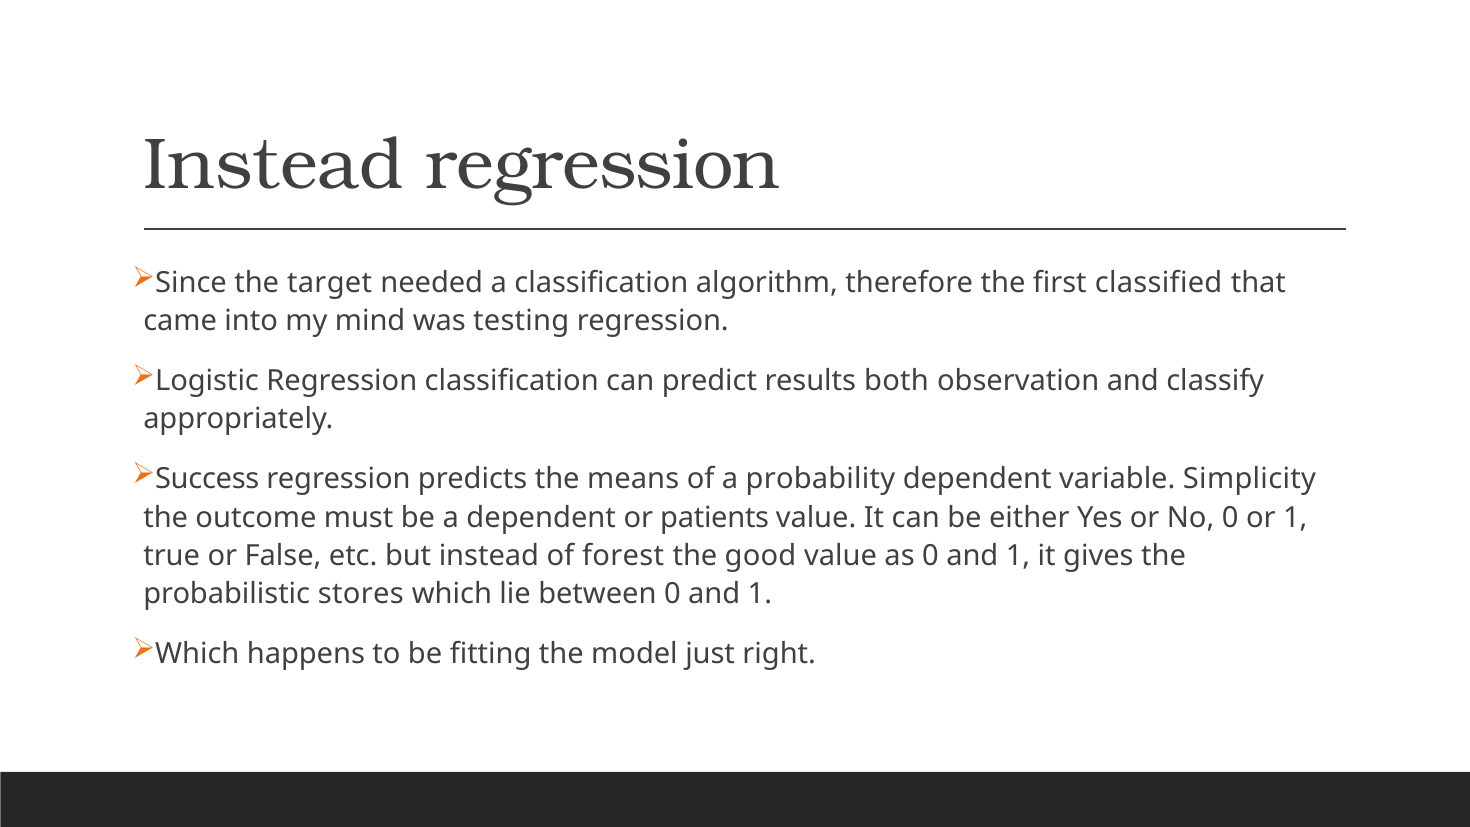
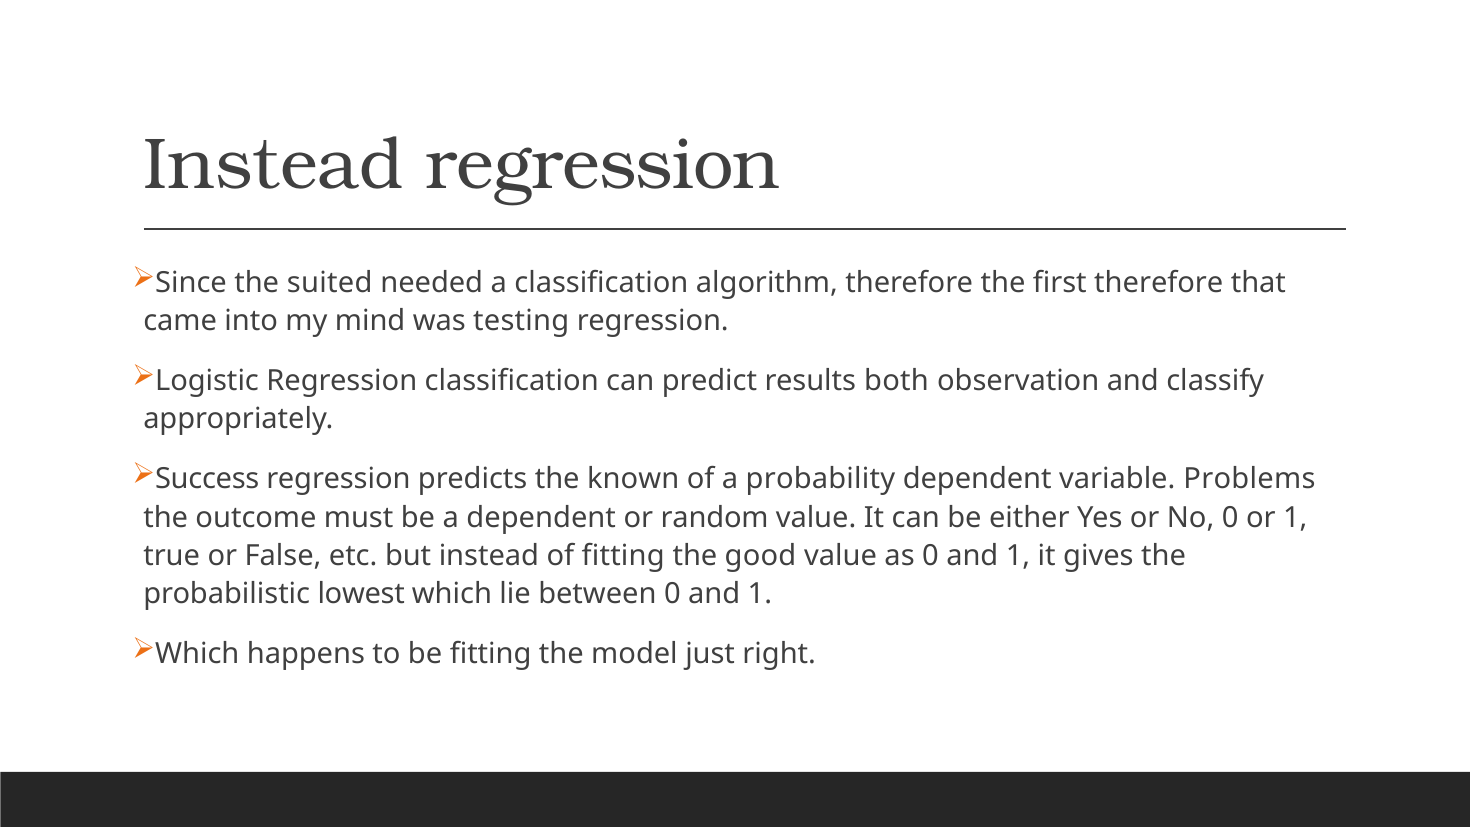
target: target -> suited
first classified: classified -> therefore
means: means -> known
Simplicity: Simplicity -> Problems
patients: patients -> random
of forest: forest -> fitting
stores: stores -> lowest
